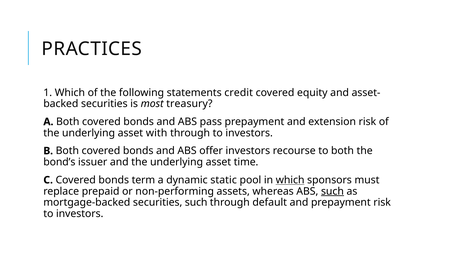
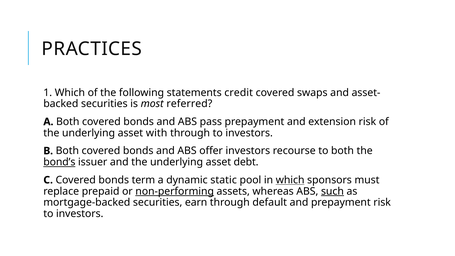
equity: equity -> swaps
treasury: treasury -> referred
bond’s underline: none -> present
time: time -> debt
non-performing underline: none -> present
securities such: such -> earn
